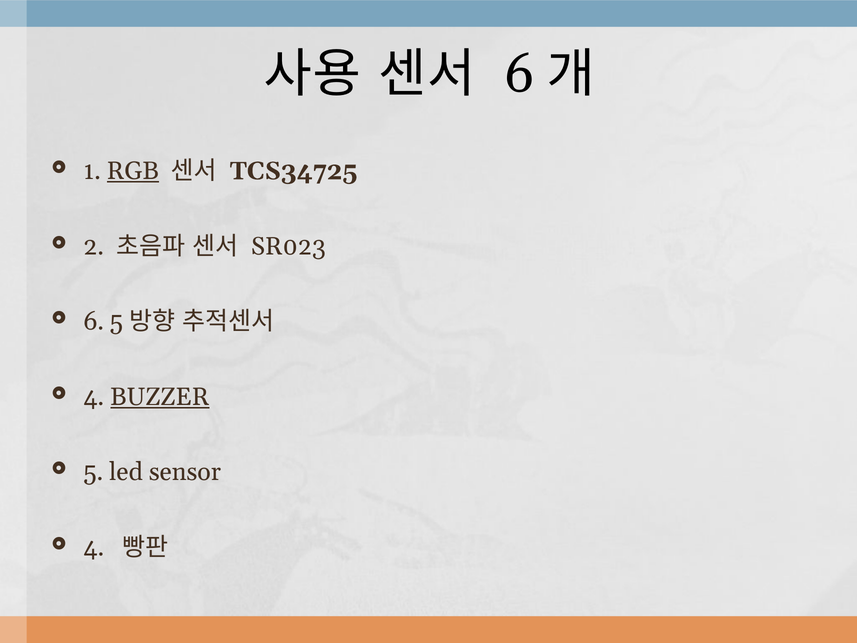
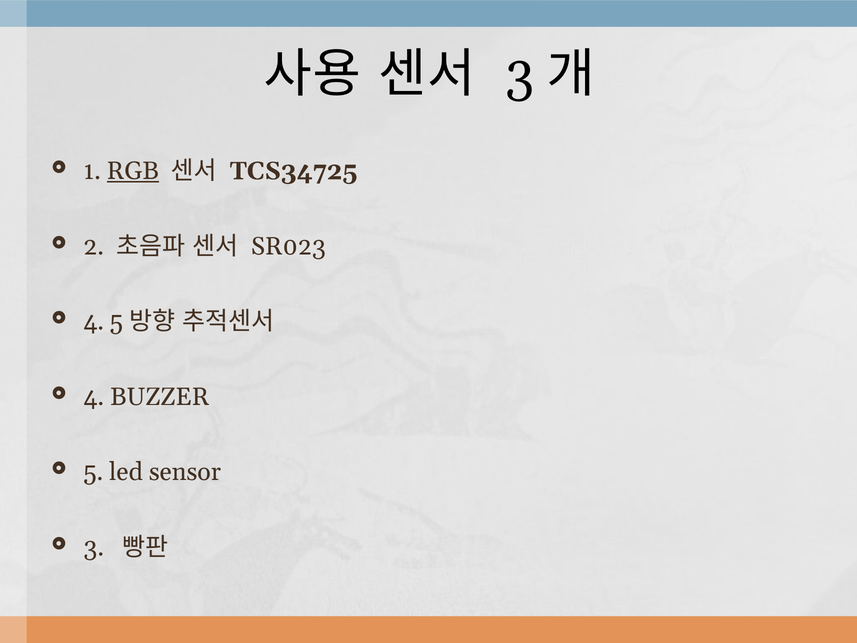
6 at (520, 74): 6 -> 3
6 at (94, 321): 6 -> 4
BUZZER underline: present -> none
4 at (94, 547): 4 -> 3
